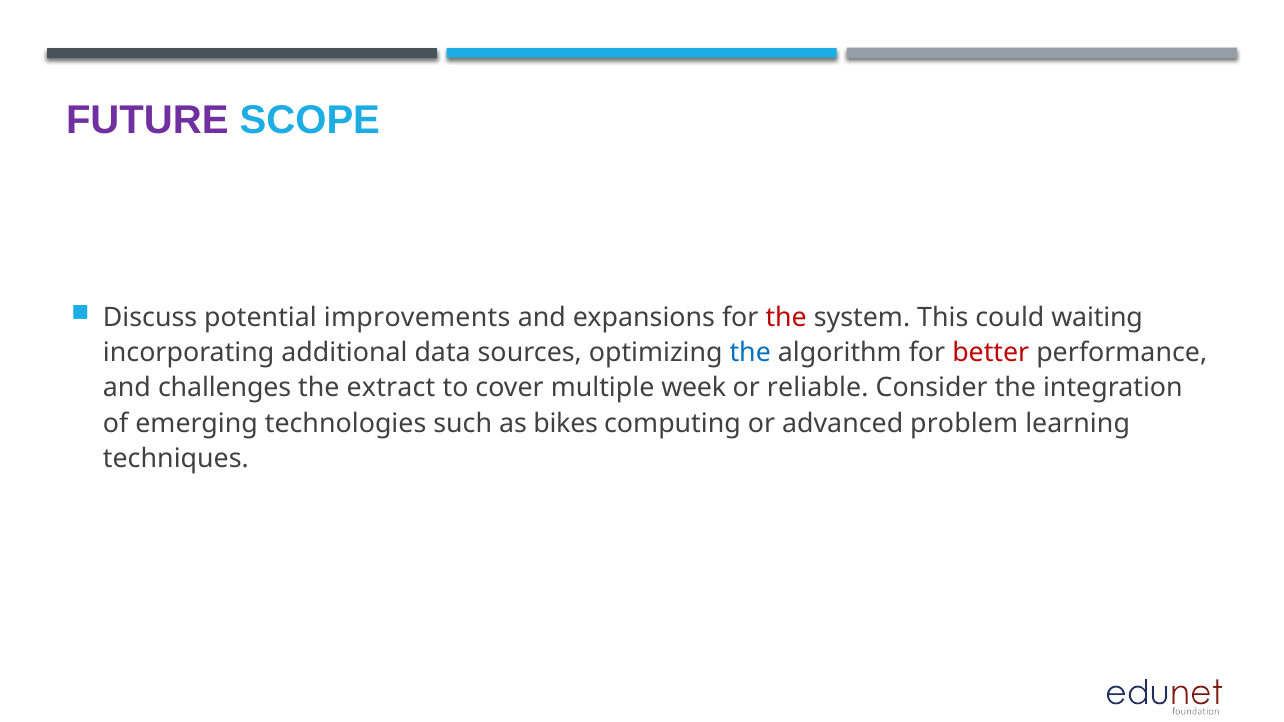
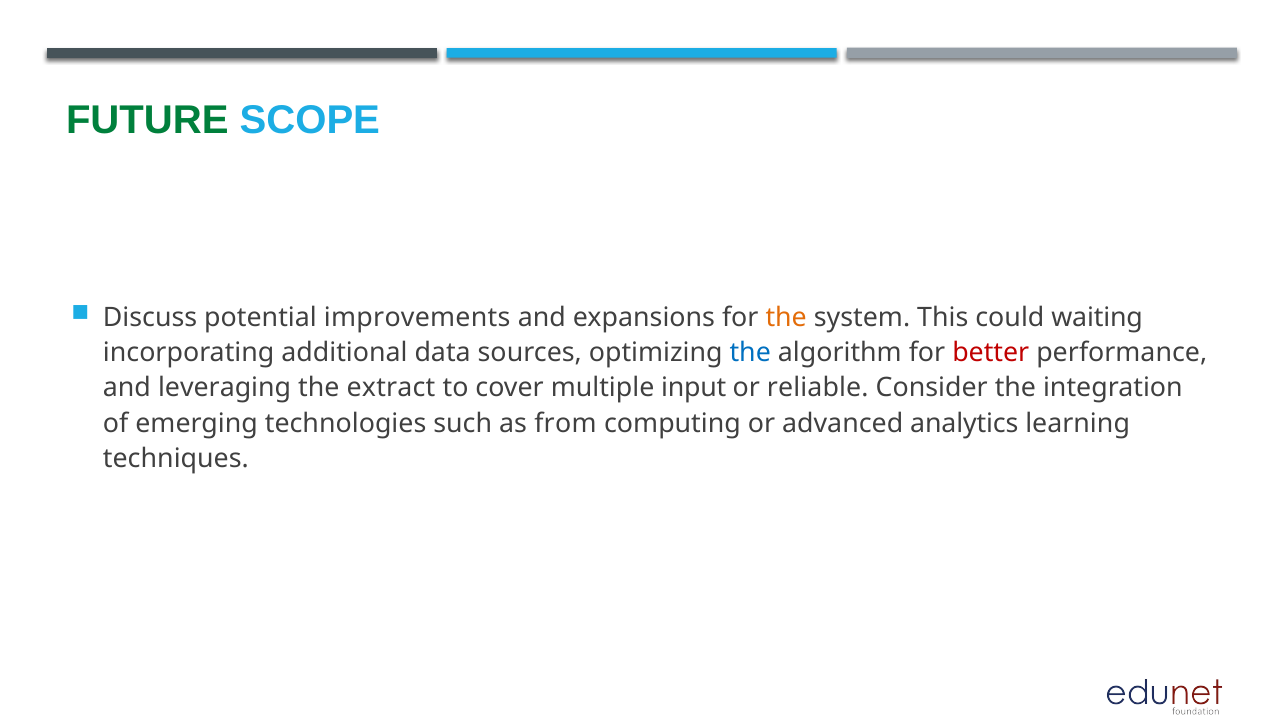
FUTURE colour: purple -> green
the at (786, 317) colour: red -> orange
challenges: challenges -> leveraging
week: week -> input
bikes: bikes -> from
problem: problem -> analytics
